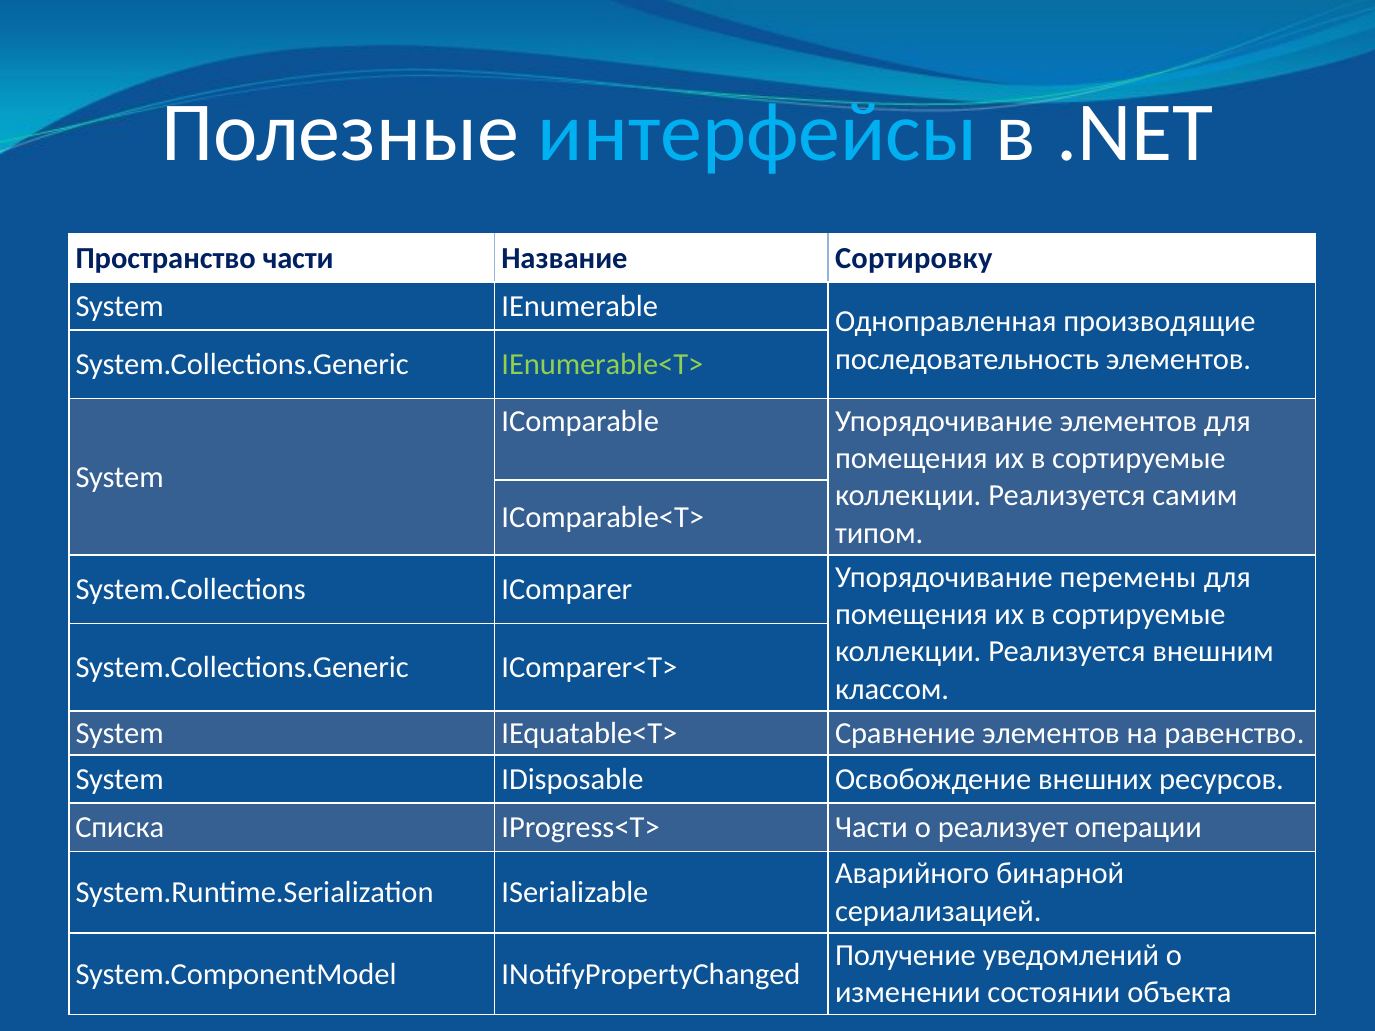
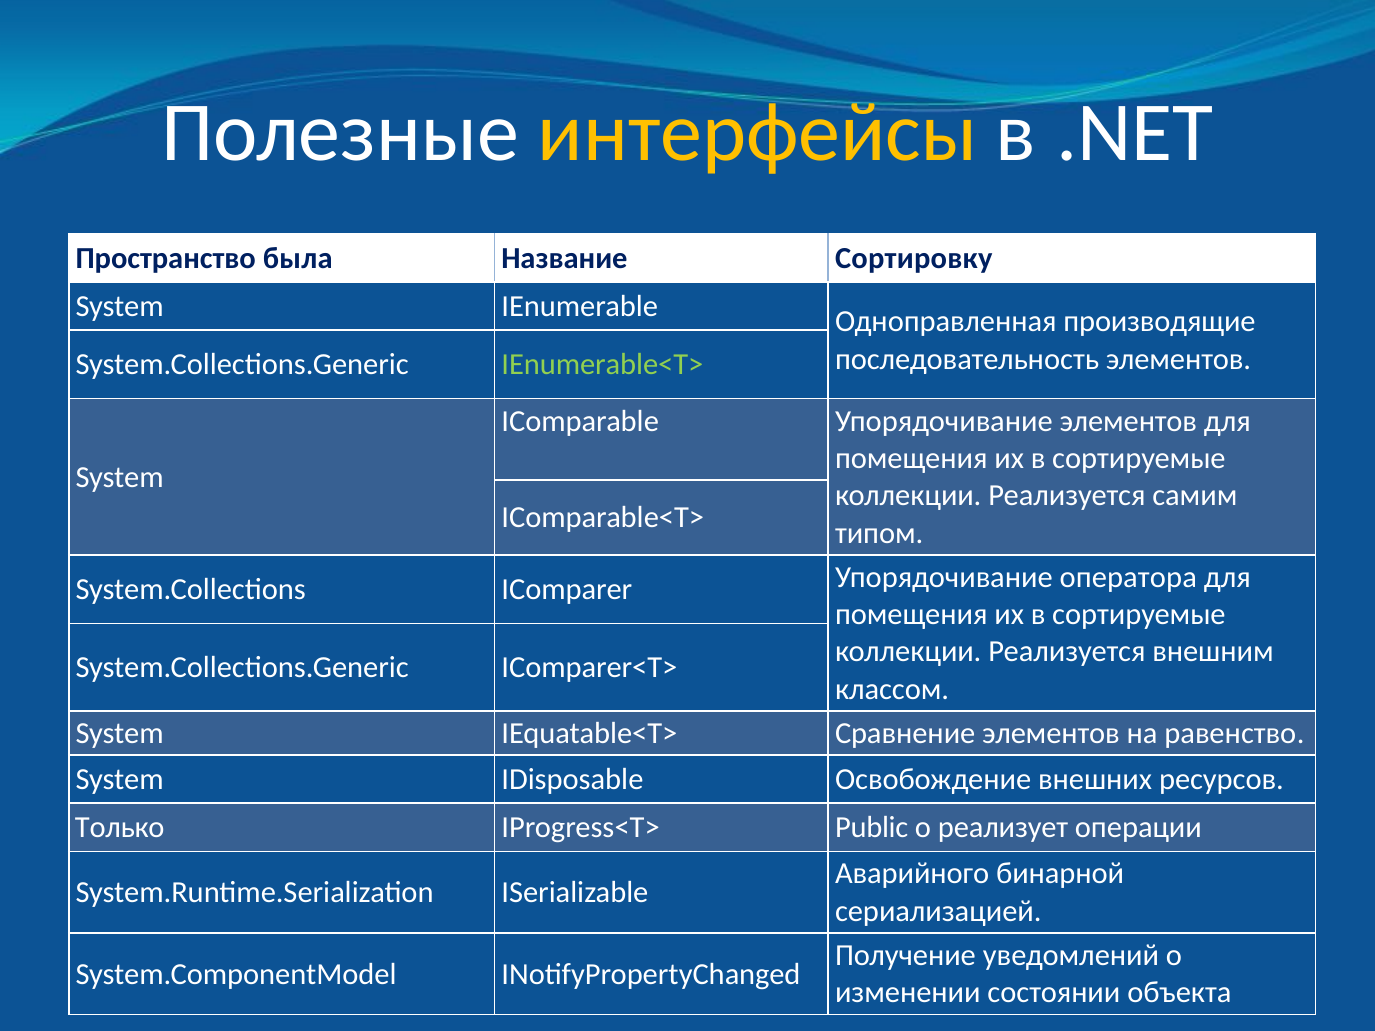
интерфейсы colour: light blue -> yellow
Пространство части: части -> была
перемены: перемены -> оператора
Списка: Списка -> Только
IProgress<T> Части: Части -> Public
